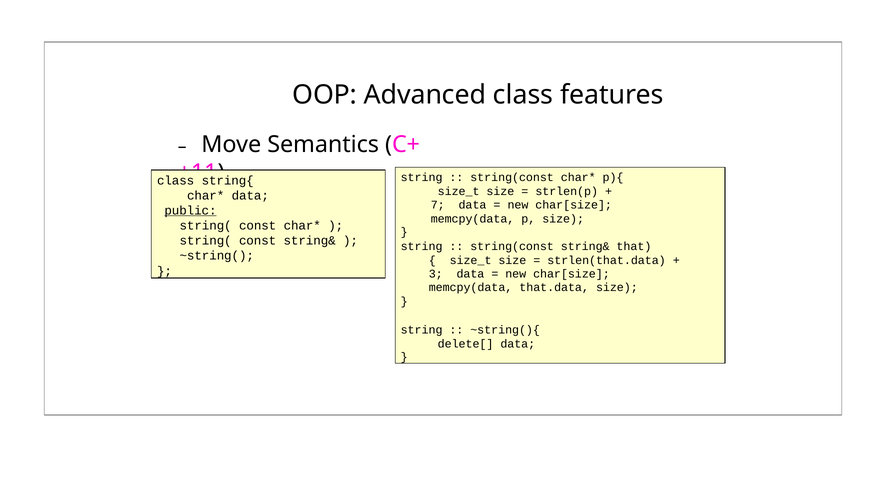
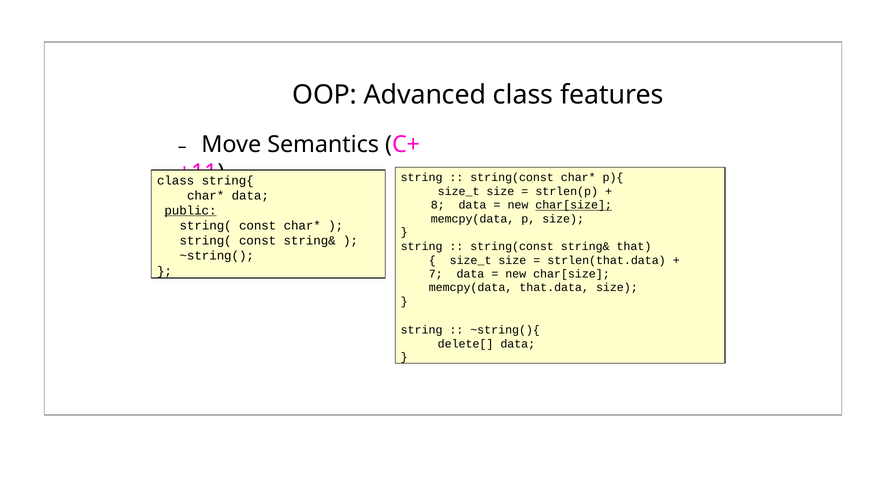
7: 7 -> 8
char[size at (574, 205) underline: none -> present
3: 3 -> 7
